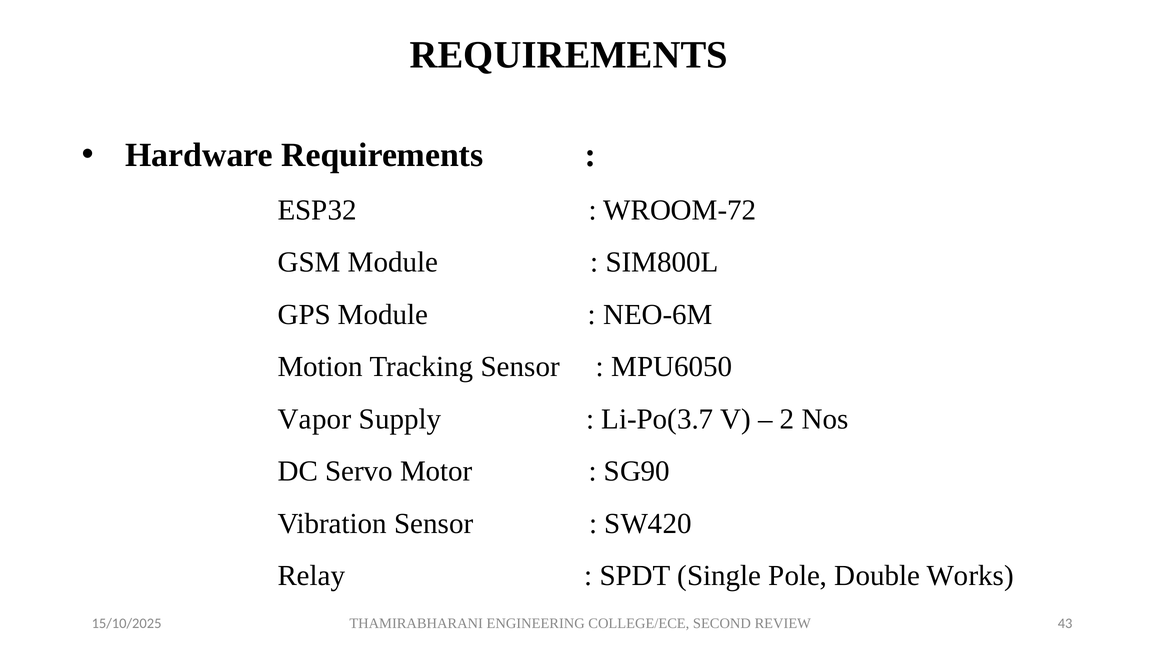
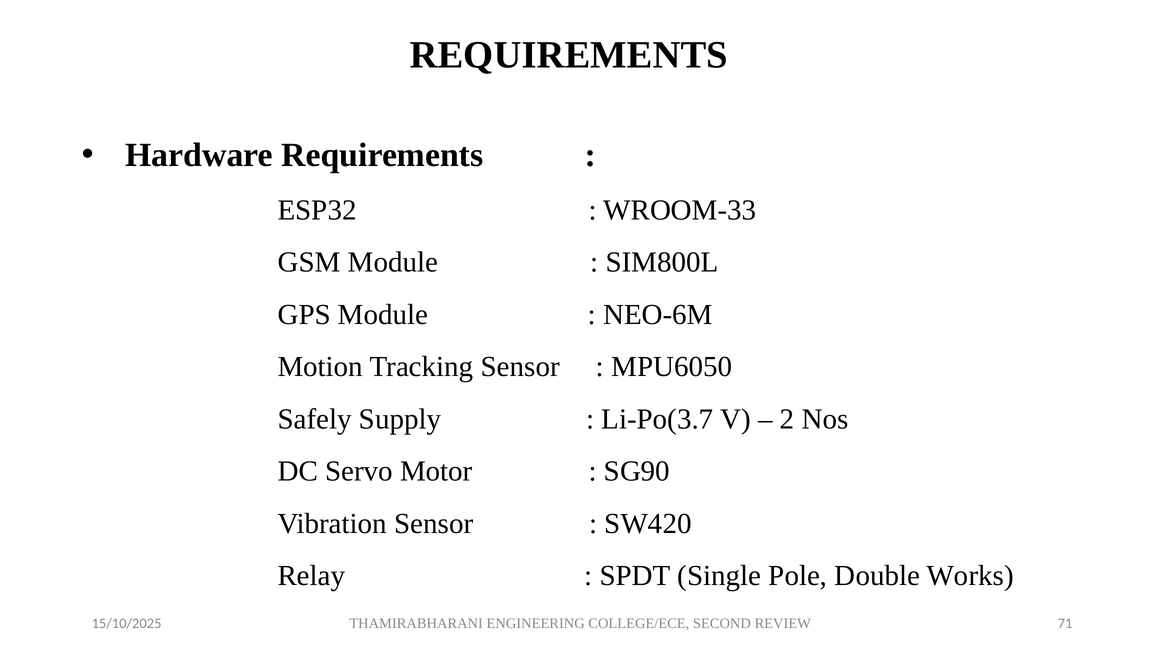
WROOM-72: WROOM-72 -> WROOM-33
Vapor: Vapor -> Safely
43: 43 -> 71
